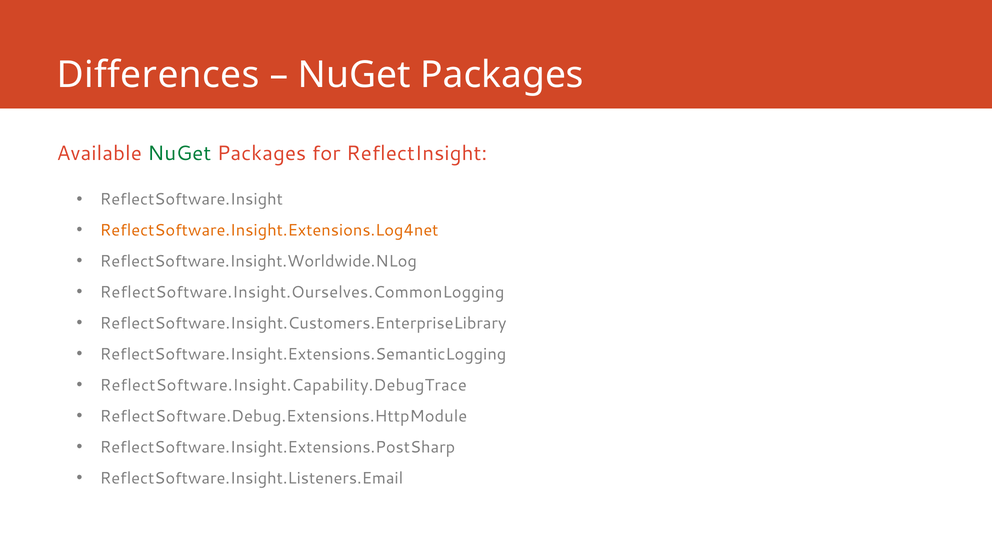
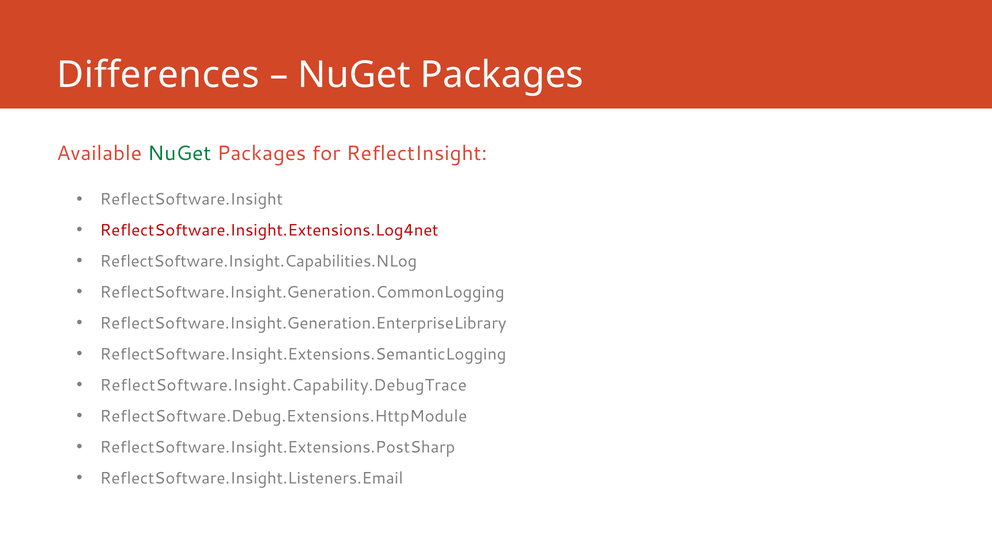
ReflectSoftware.Insight.Extensions.Log4net colour: orange -> red
ReflectSoftware.Insight.Worldwide.NLog: ReflectSoftware.Insight.Worldwide.NLog -> ReflectSoftware.Insight.Capabilities.NLog
ReflectSoftware.Insight.Ourselves.CommonLogging: ReflectSoftware.Insight.Ourselves.CommonLogging -> ReflectSoftware.Insight.Generation.CommonLogging
ReflectSoftware.Insight.Customers.EnterpriseLibrary: ReflectSoftware.Insight.Customers.EnterpriseLibrary -> ReflectSoftware.Insight.Generation.EnterpriseLibrary
